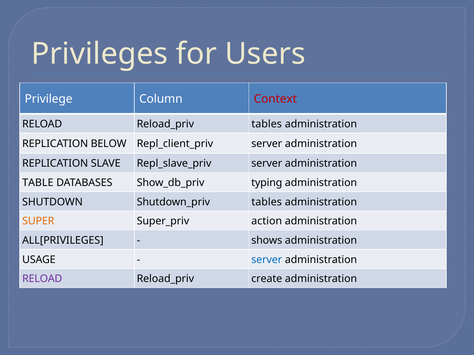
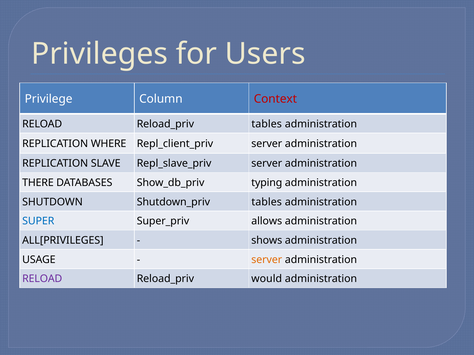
BELOW: BELOW -> WHERE
TABLE: TABLE -> THERE
SUPER colour: orange -> blue
action: action -> allows
server at (267, 260) colour: blue -> orange
create: create -> would
